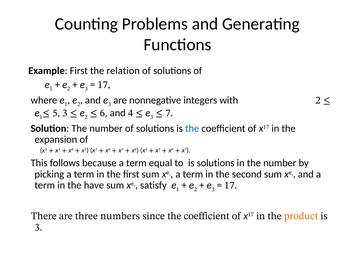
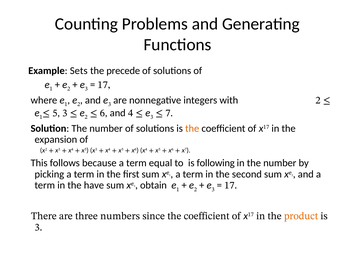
Example First: First -> Sets
relation: relation -> precede
the at (192, 129) colour: blue -> orange
is solutions: solutions -> following
satisfy: satisfy -> obtain
